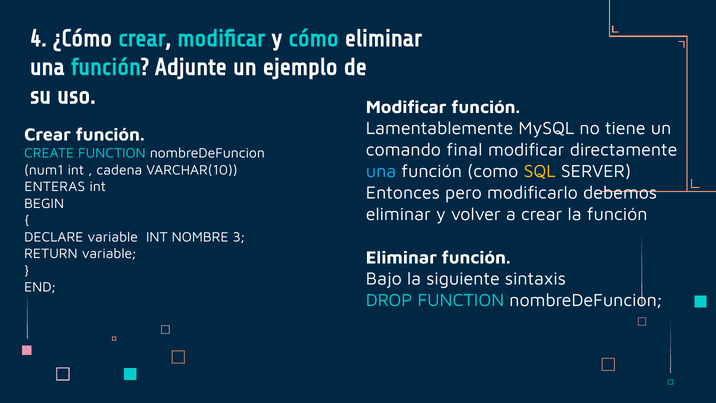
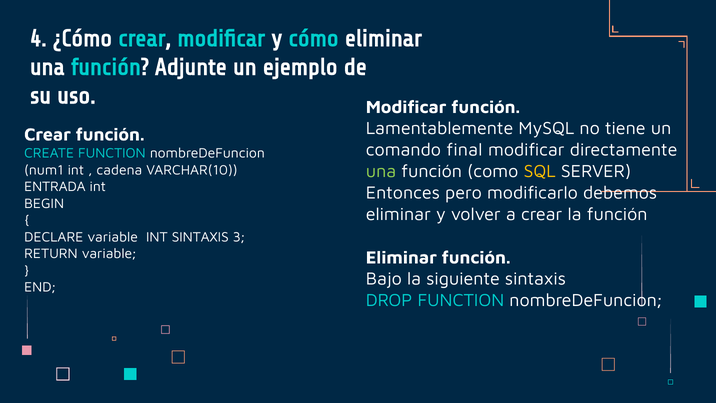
una at (381, 171) colour: light blue -> light green
ENTERAS: ENTERAS -> ENTRADA
INT NOMBRE: NOMBRE -> SINTAXIS
